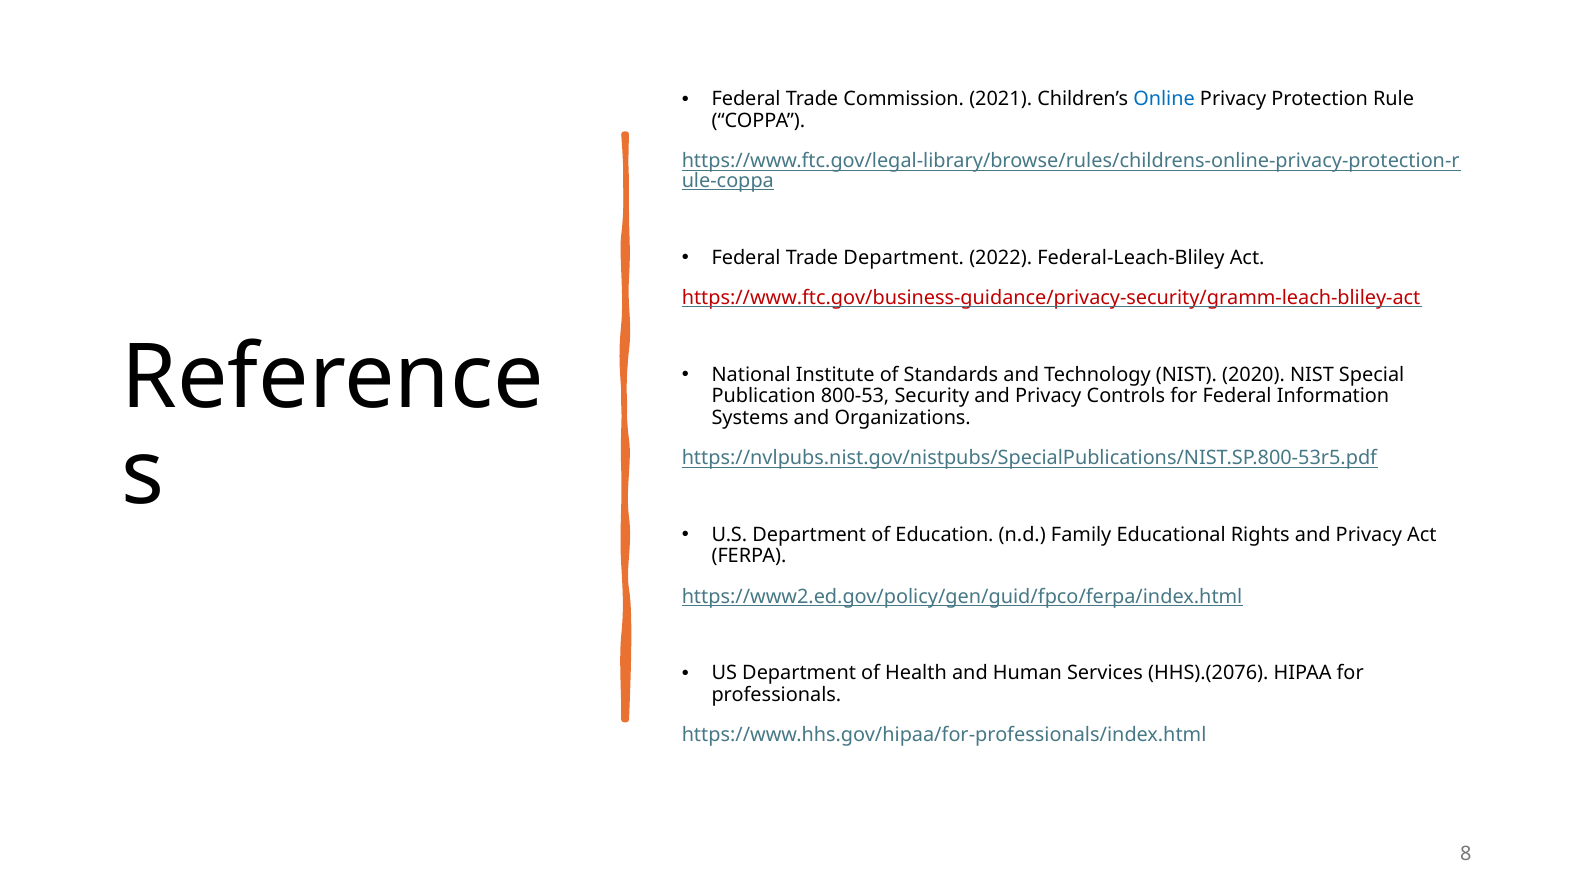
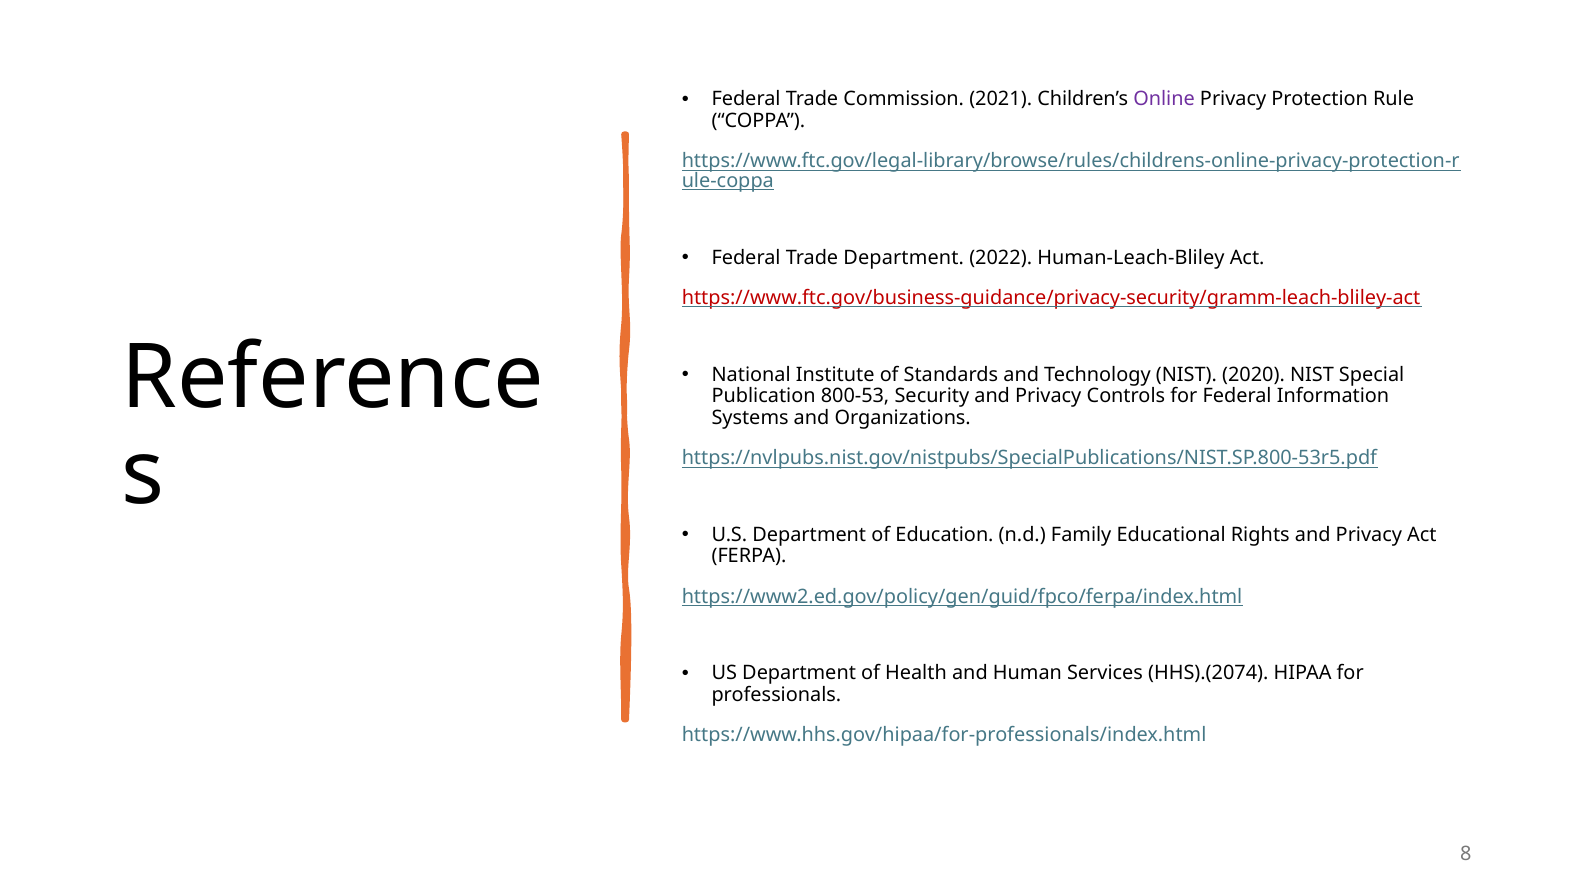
Online colour: blue -> purple
Federal-Leach-Bliley: Federal-Leach-Bliley -> Human-Leach-Bliley
HHS).(2076: HHS).(2076 -> HHS).(2074
